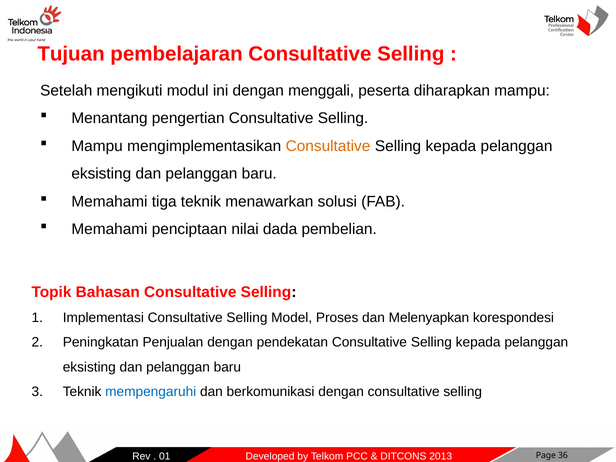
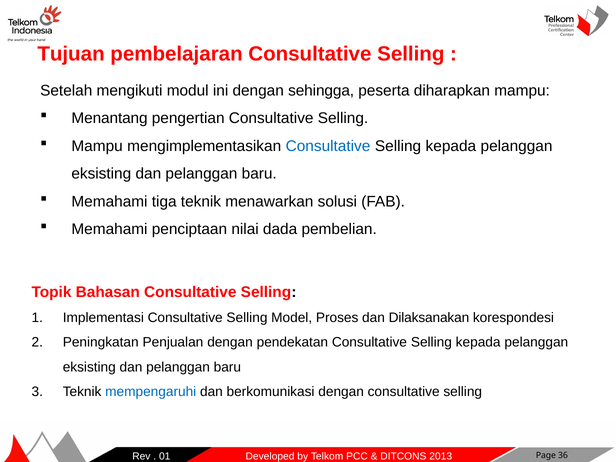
menggali: menggali -> sehingga
Consultative at (328, 146) colour: orange -> blue
Melenyapkan: Melenyapkan -> Dilaksanakan
